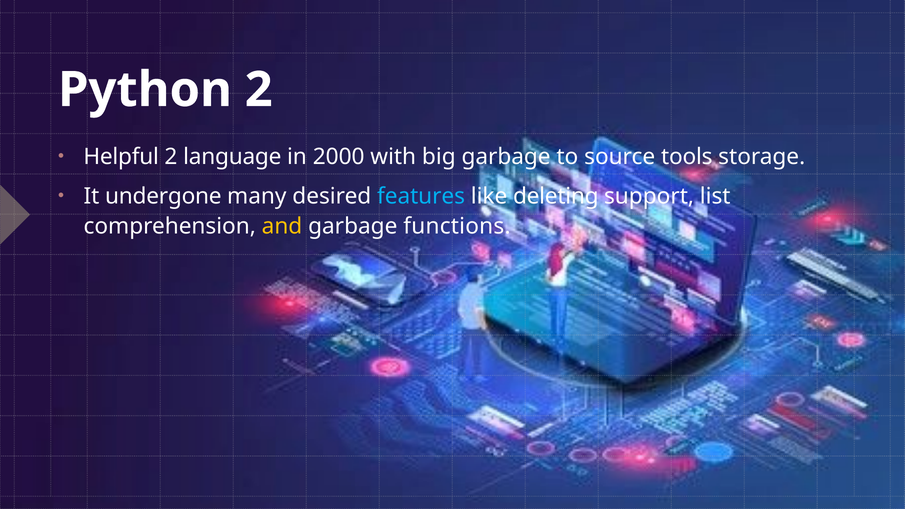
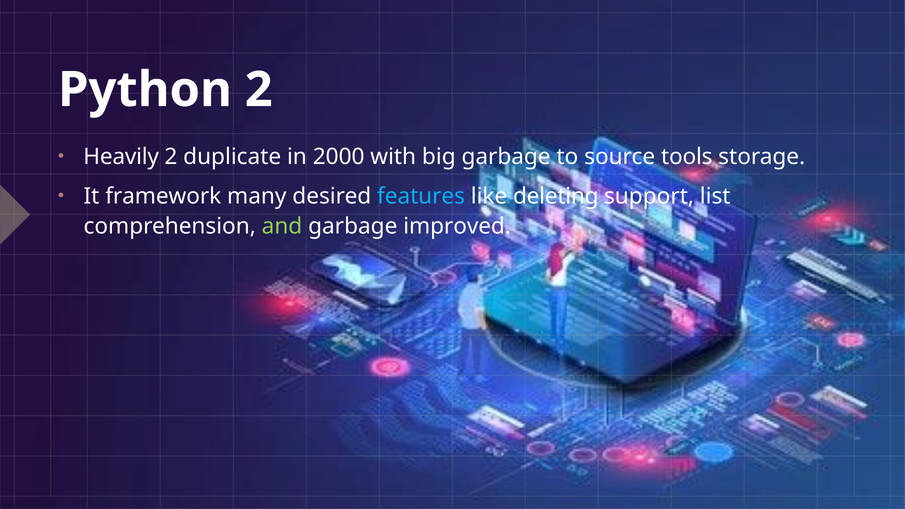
Helpful: Helpful -> Heavily
language: language -> duplicate
undergone: undergone -> framework
and colour: yellow -> light green
functions: functions -> improved
